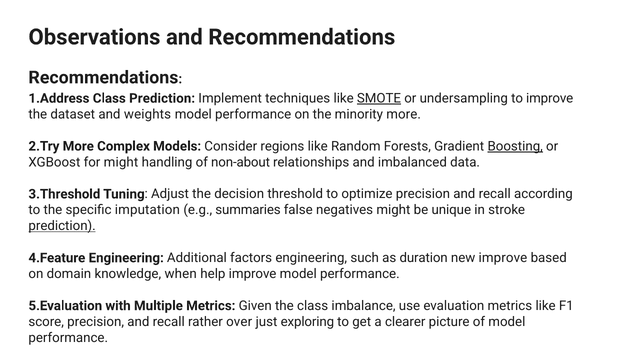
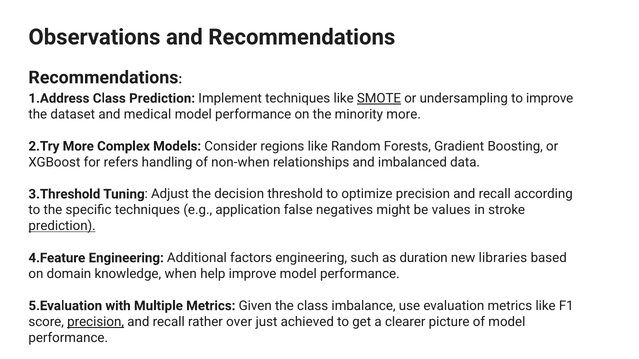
weights: weights -> medical
Boosting underline: present -> none
for might: might -> refers
non-about: non-about -> non-when
specific imputation: imputation -> techniques
summaries: summaries -> application
unique: unique -> values
new improve: improve -> libraries
precision at (96, 322) underline: none -> present
exploring: exploring -> achieved
